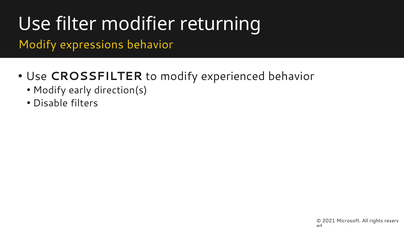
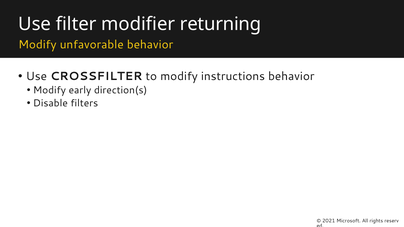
expressions: expressions -> unfavorable
experienced: experienced -> instructions
